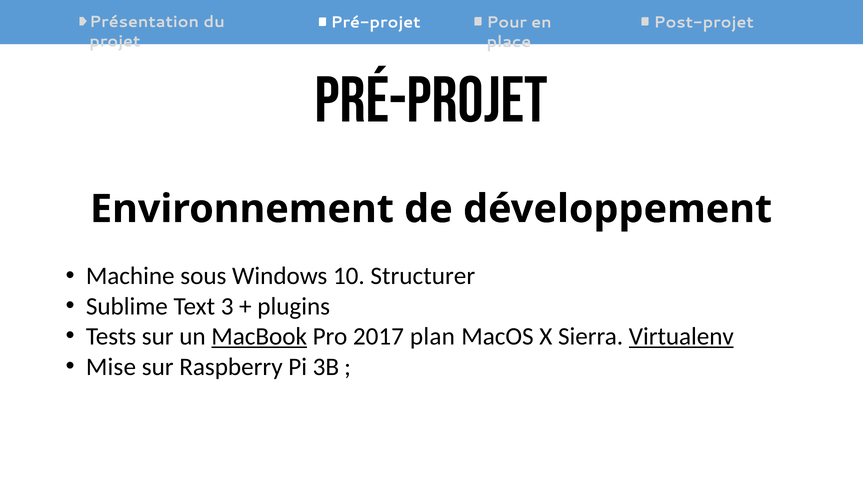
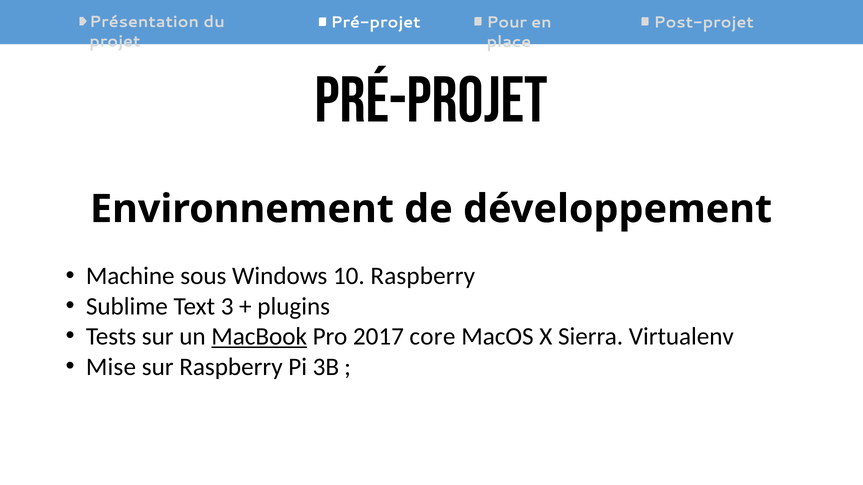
10 Structurer: Structurer -> Raspberry
plan: plan -> core
Virtualenv underline: present -> none
